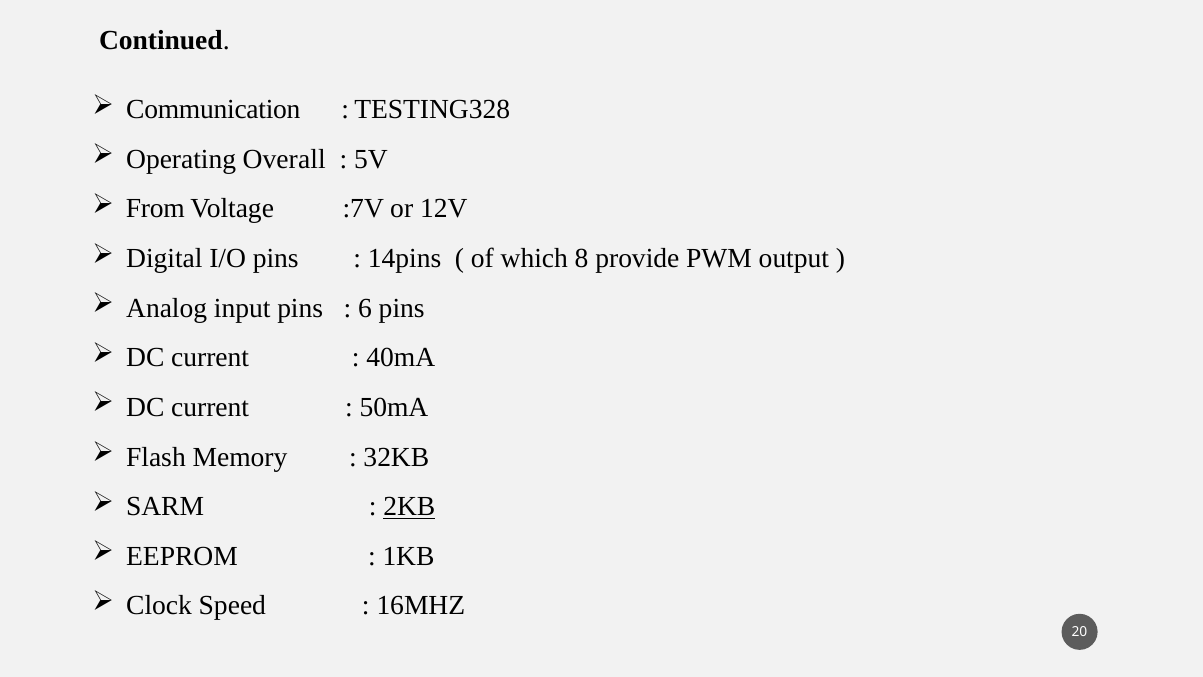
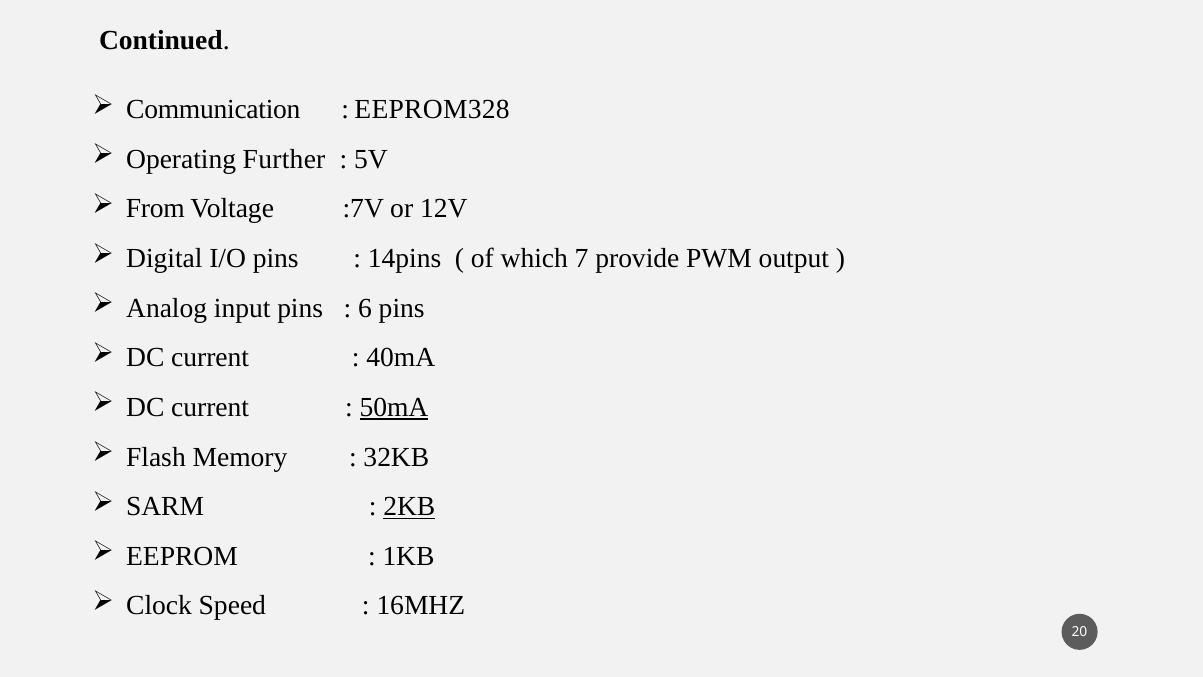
TESTING328: TESTING328 -> EEPROM328
Overall: Overall -> Further
8: 8 -> 7
50mA underline: none -> present
